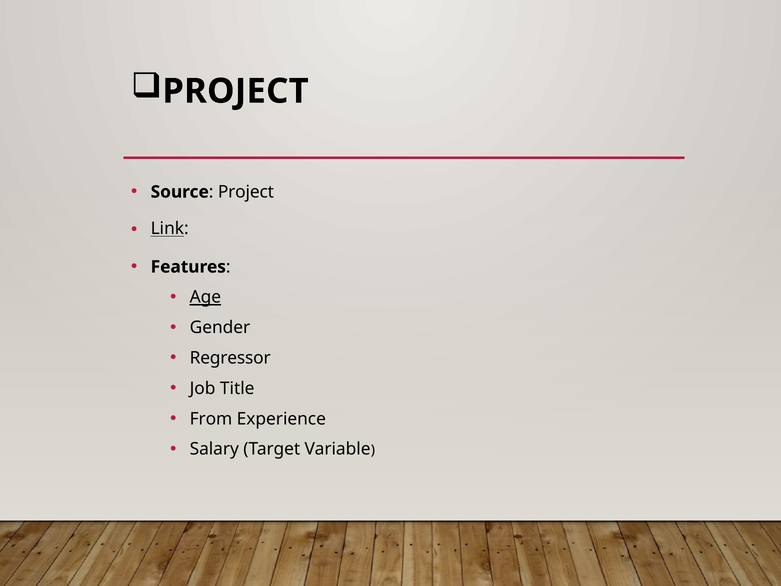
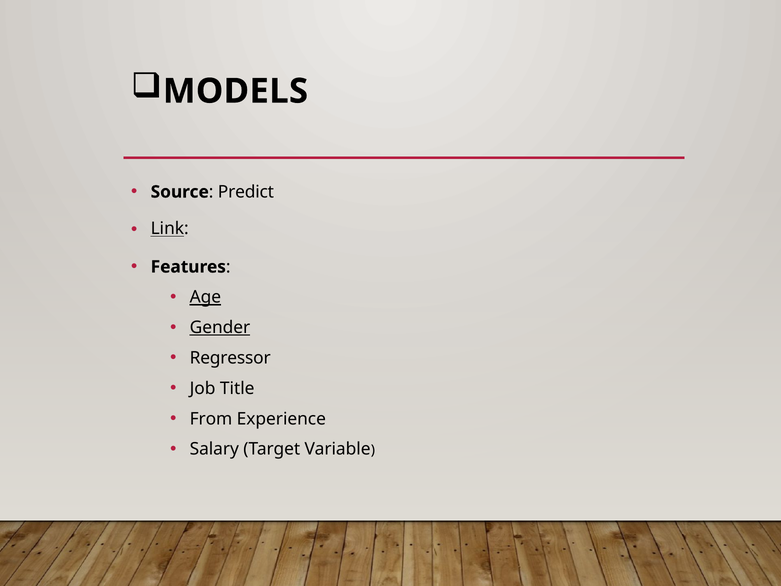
PROJECT at (235, 91): PROJECT -> MODELS
Source Project: Project -> Predict
Gender underline: none -> present
